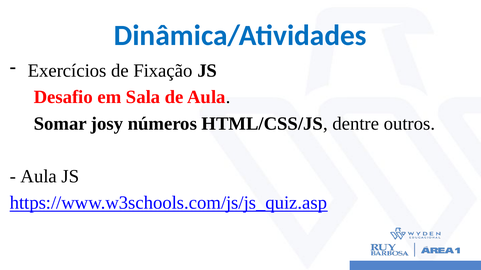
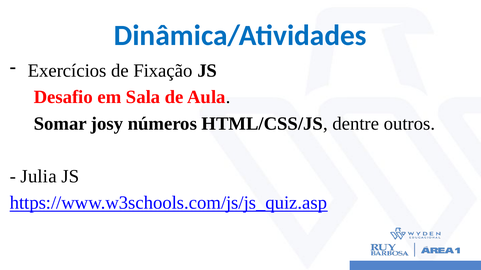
Aula at (39, 177): Aula -> Julia
